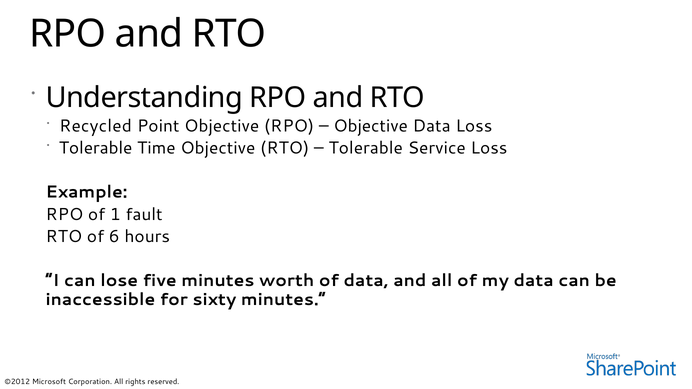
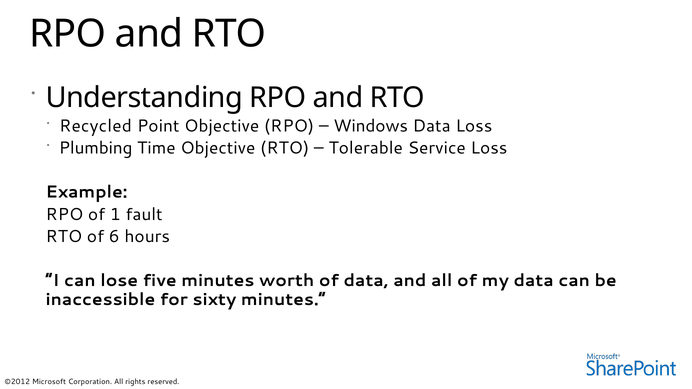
Objective at (371, 126): Objective -> Windows
Tolerable at (96, 148): Tolerable -> Plumbing
